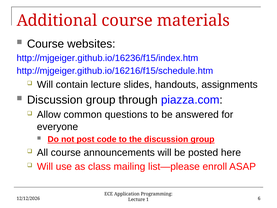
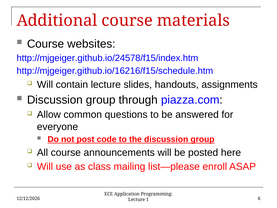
http://mjgeiger.github.io/16236/f15/index.htm: http://mjgeiger.github.io/16236/f15/index.htm -> http://mjgeiger.github.io/24578/f15/index.htm
